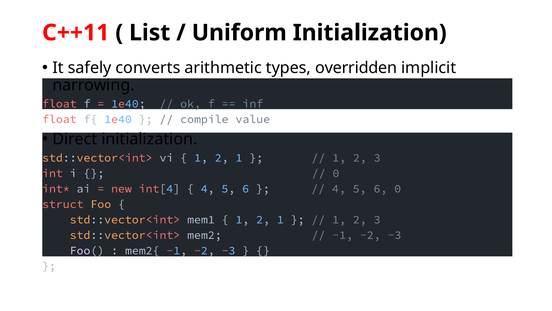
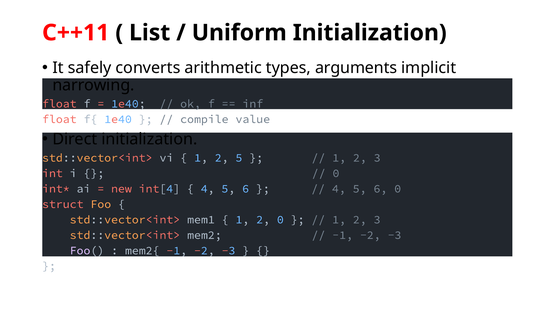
overridden: overridden -> arguments
1 at (239, 158): 1 -> 5
1 at (280, 219): 1 -> 0
